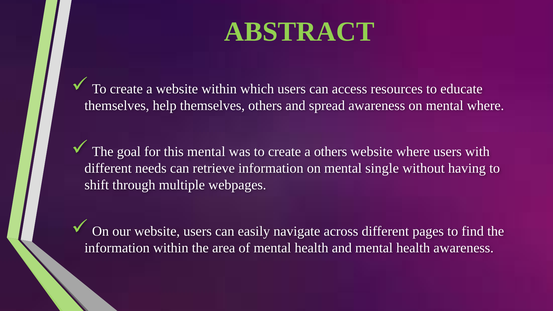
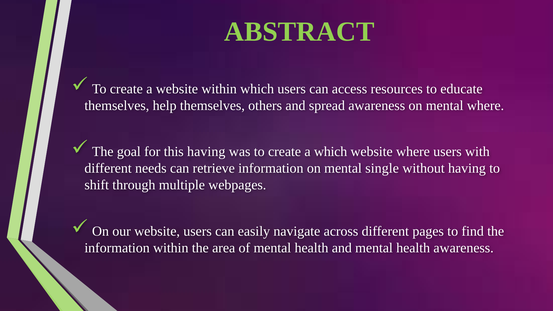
this mental: mental -> having
a others: others -> which
